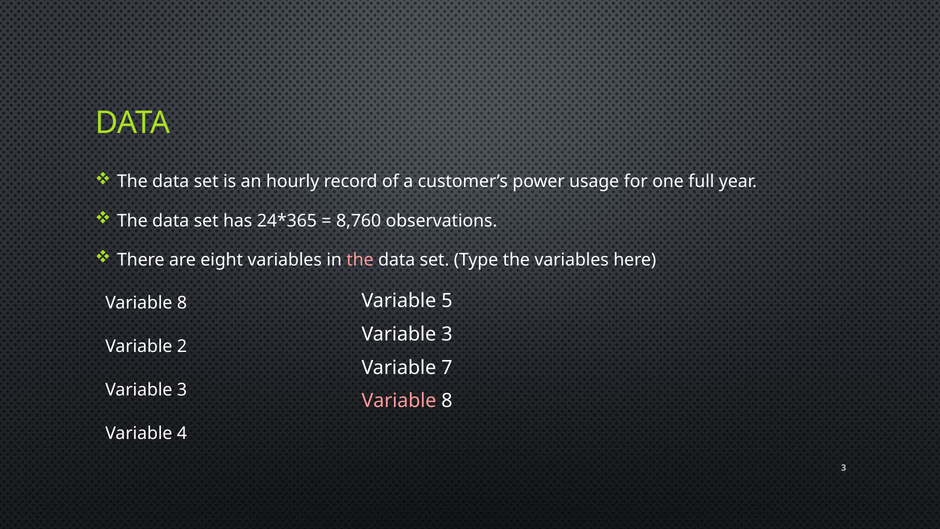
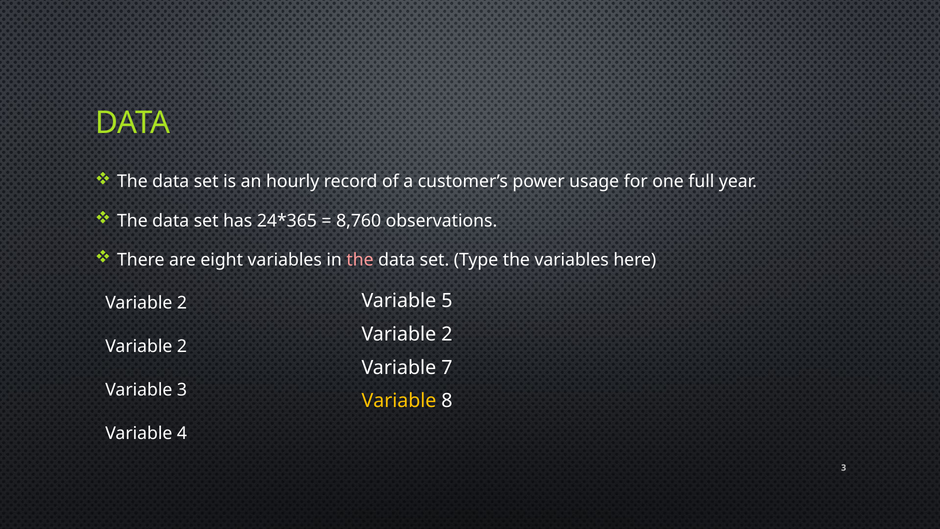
8 at (182, 303): 8 -> 2
3 at (447, 334): 3 -> 2
Variable at (399, 401) colour: pink -> yellow
